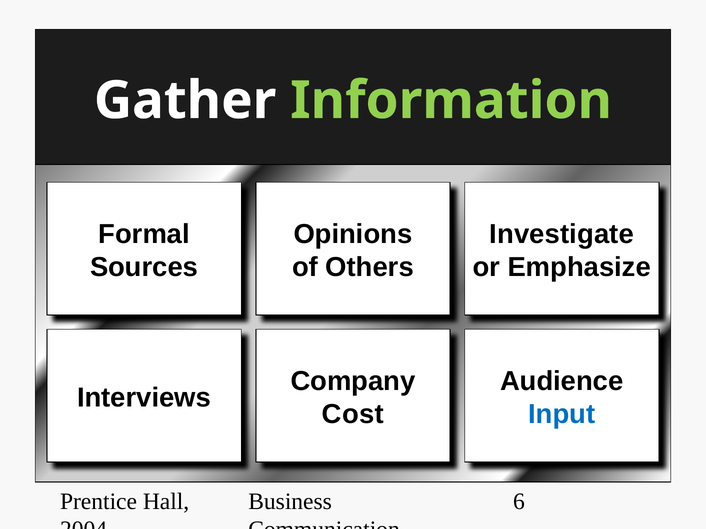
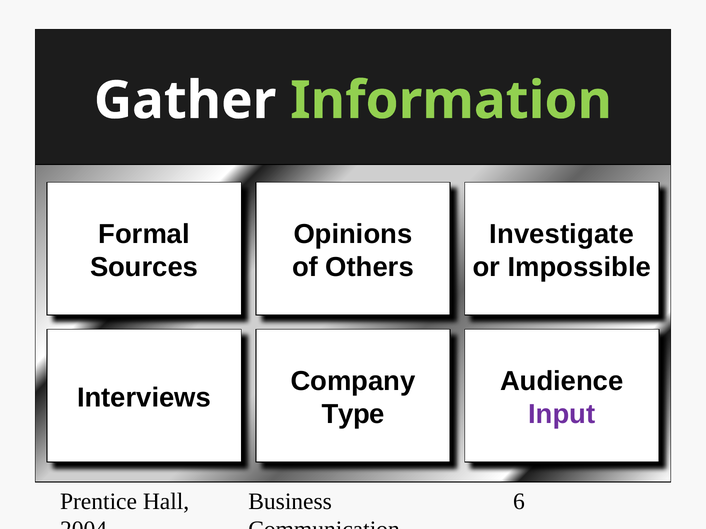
Emphasize: Emphasize -> Impossible
Cost: Cost -> Type
Input colour: blue -> purple
